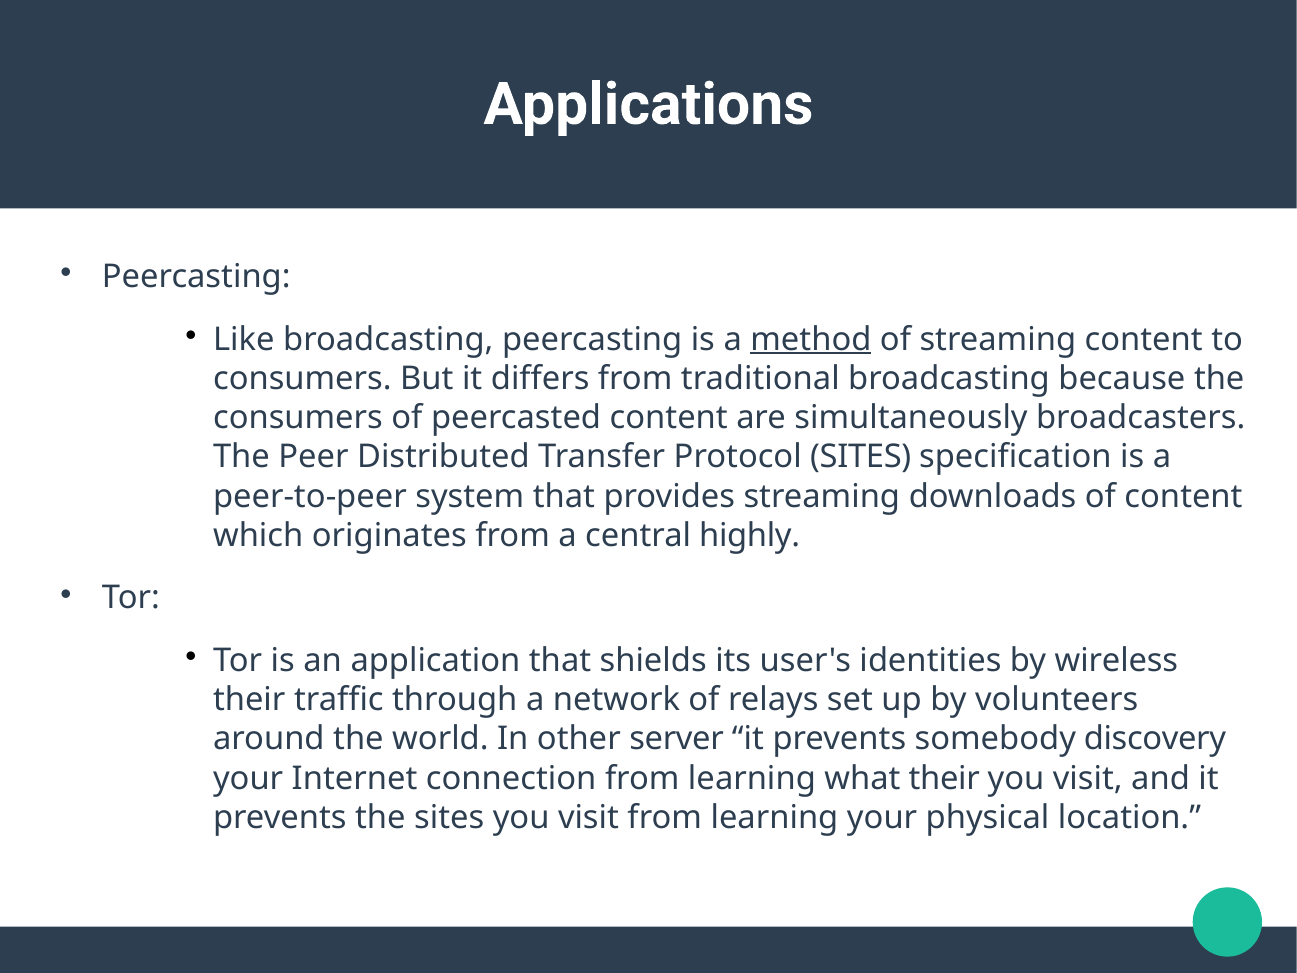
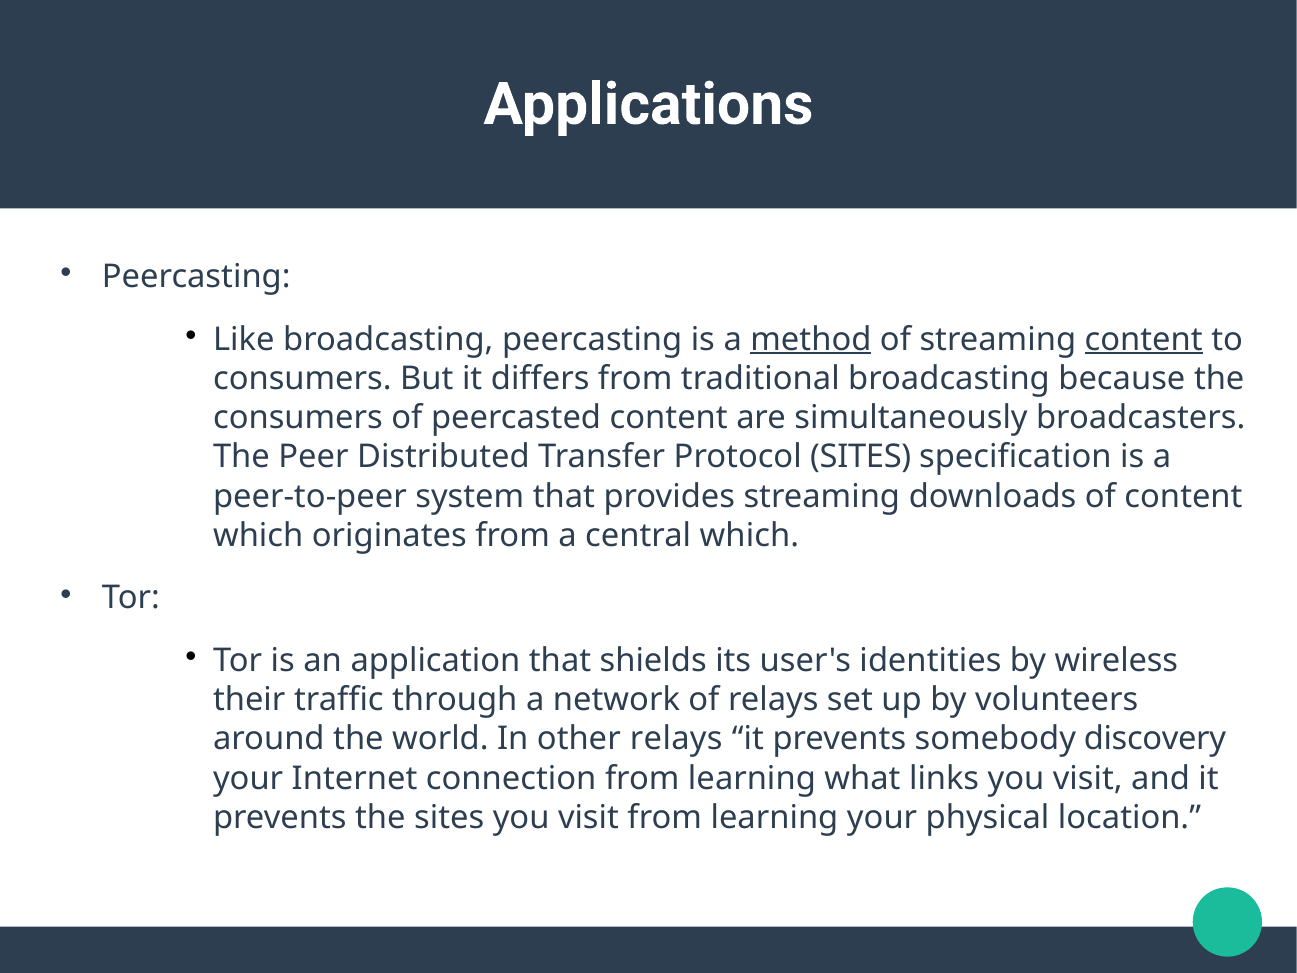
content at (1144, 339) underline: none -> present
central highly: highly -> which
other server: server -> relays
what their: their -> links
